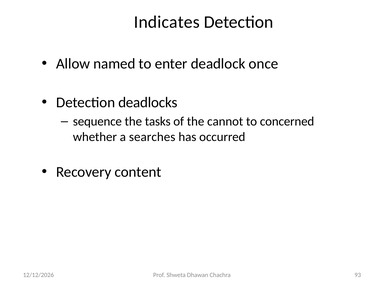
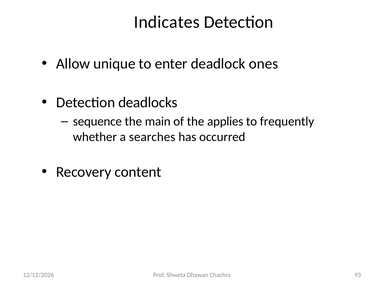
named: named -> unique
once: once -> ones
tasks: tasks -> main
cannot: cannot -> applies
concerned: concerned -> frequently
